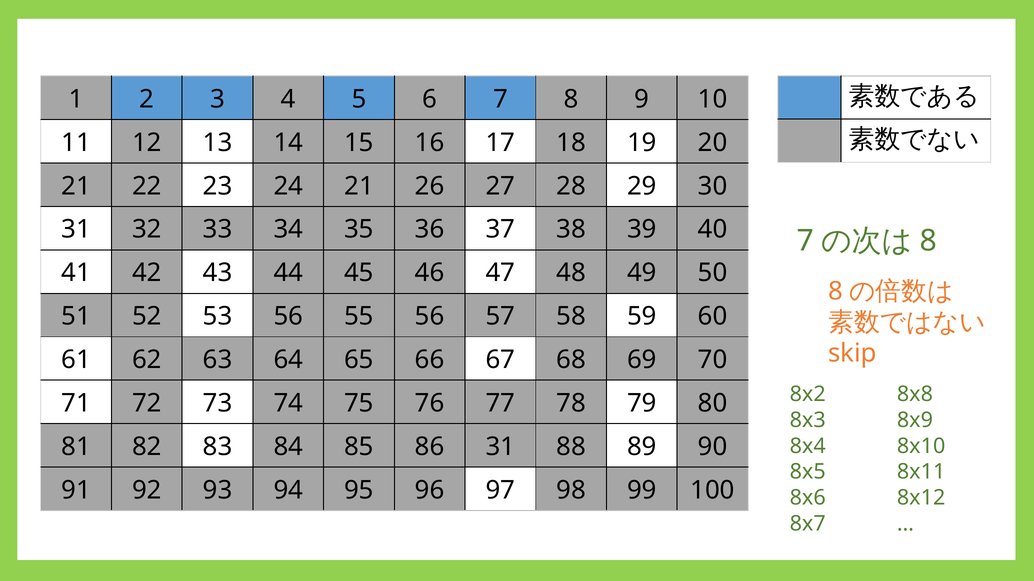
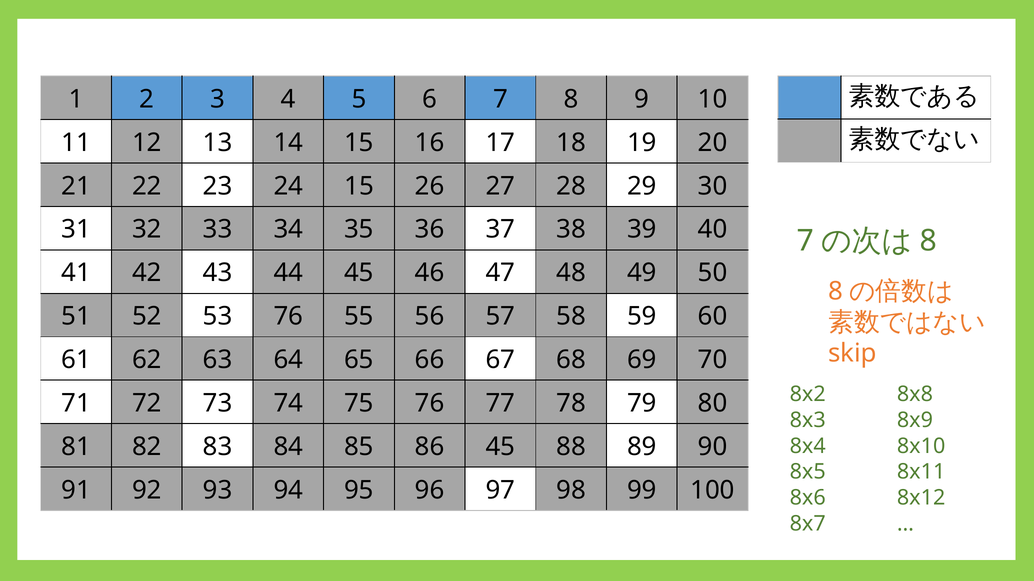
24 21: 21 -> 15
53 56: 56 -> 76
86 31: 31 -> 45
